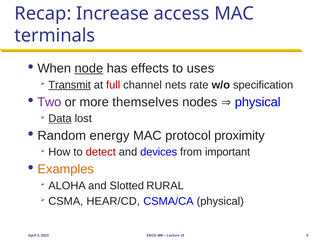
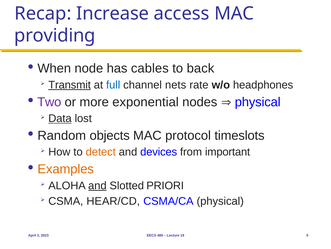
terminals: terminals -> providing
node underline: present -> none
effects: effects -> cables
uses: uses -> back
full colour: red -> blue
specification: specification -> headphones
themselves: themselves -> exponential
energy: energy -> objects
proximity: proximity -> timeslots
detect colour: red -> orange
and at (97, 185) underline: none -> present
RURAL: RURAL -> PRIORI
